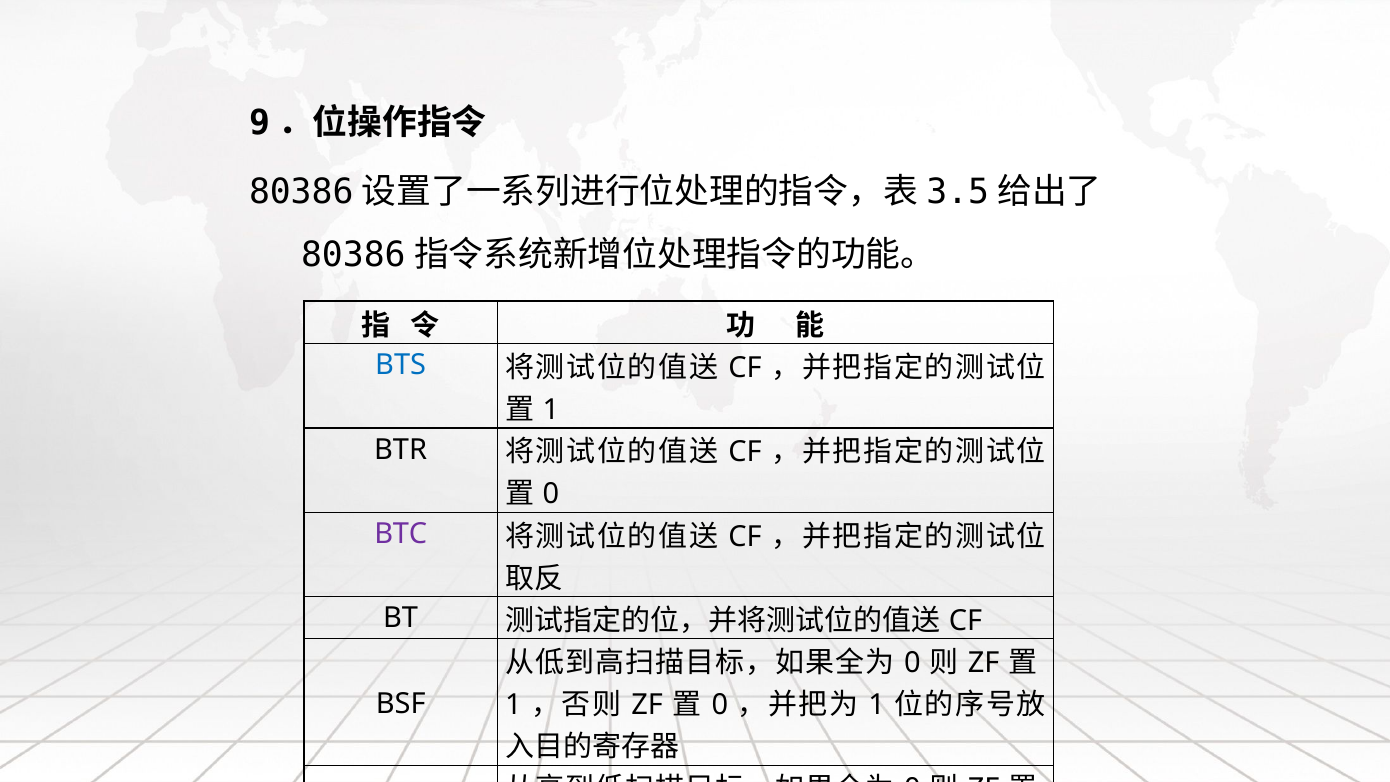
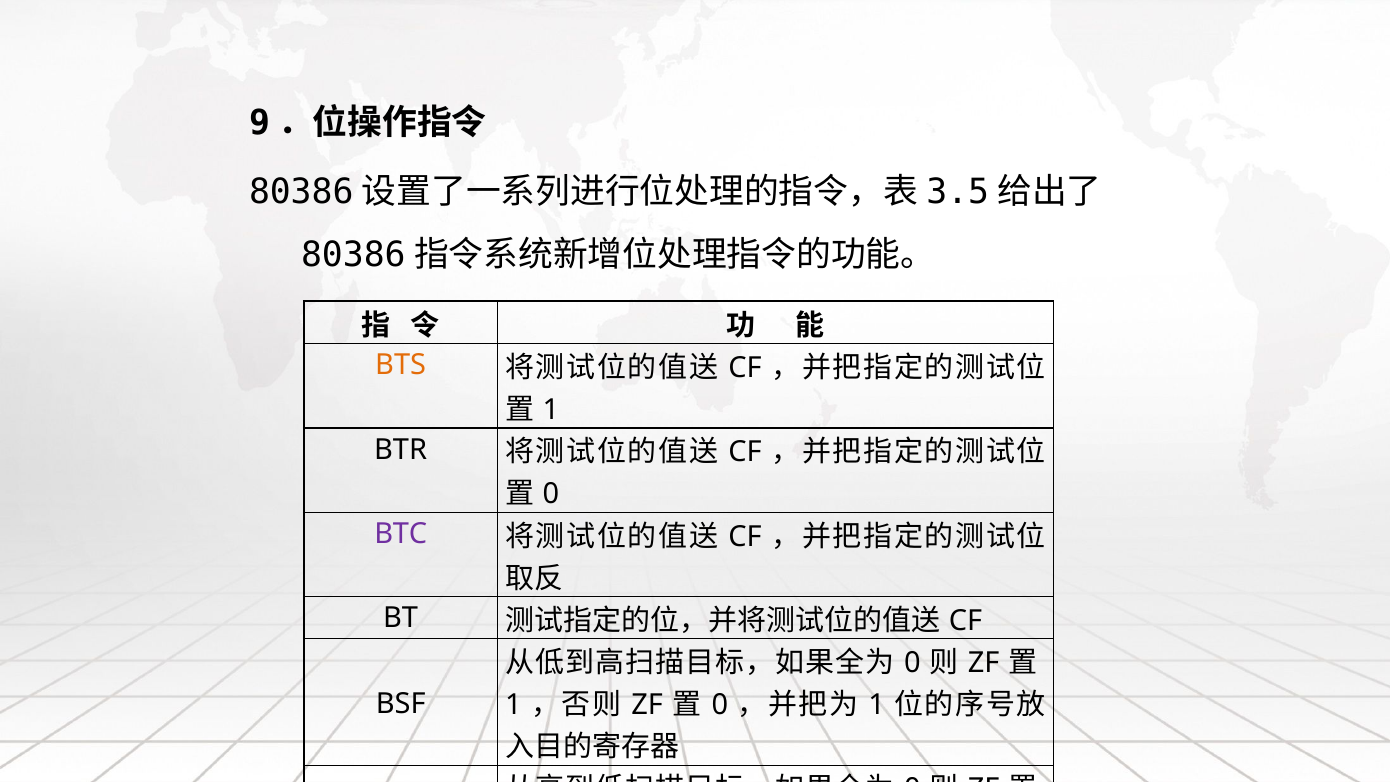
BTS colour: blue -> orange
